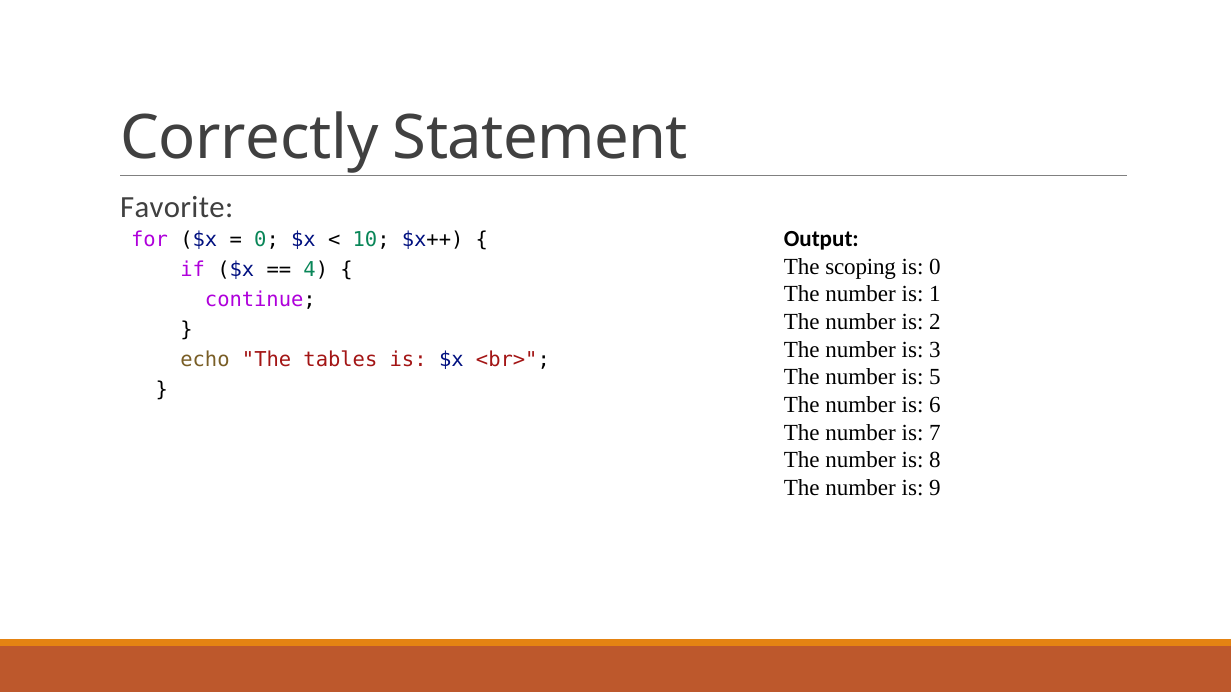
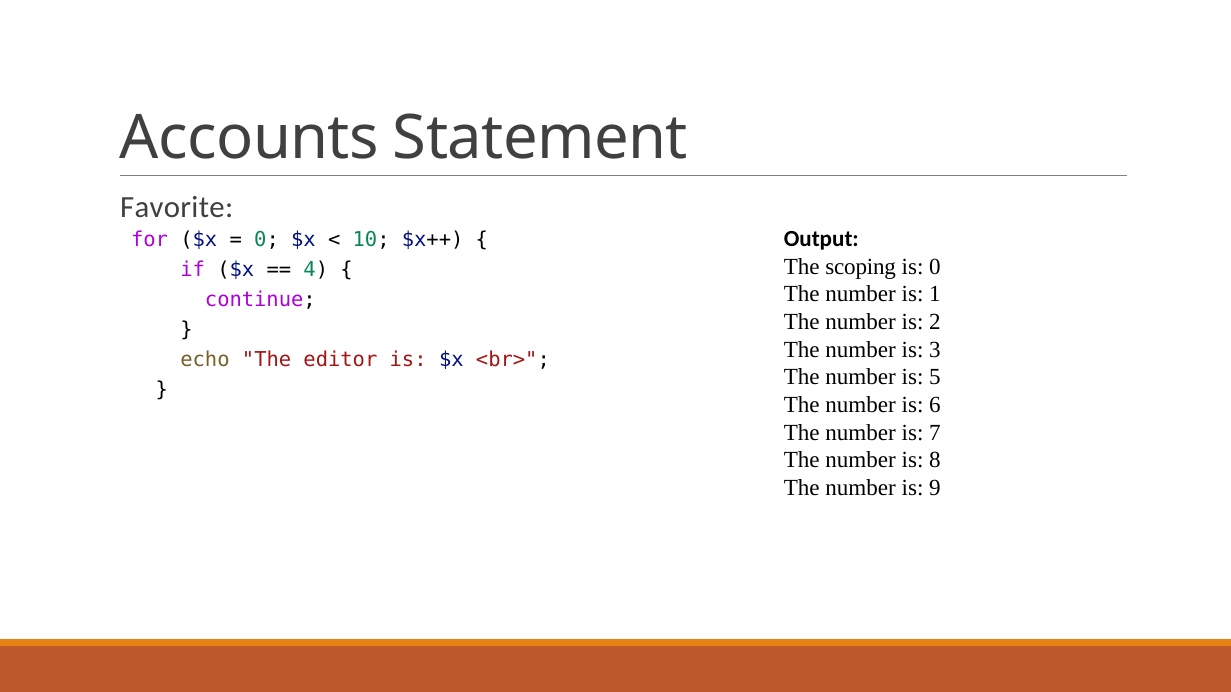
Correctly: Correctly -> Accounts
tables: tables -> editor
